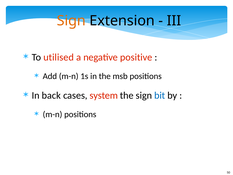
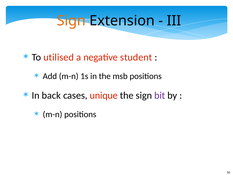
positive: positive -> student
system: system -> unique
bit colour: blue -> purple
